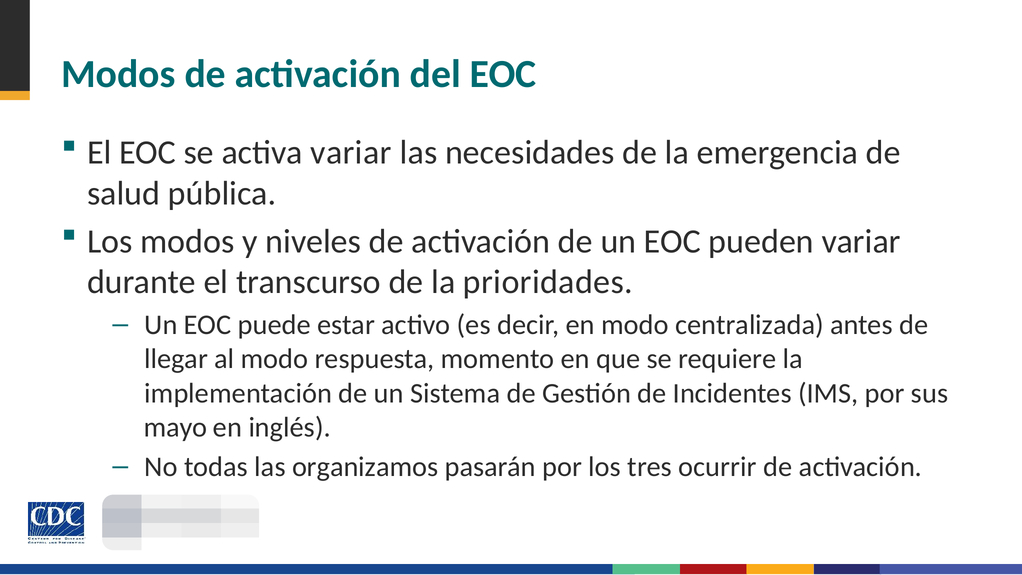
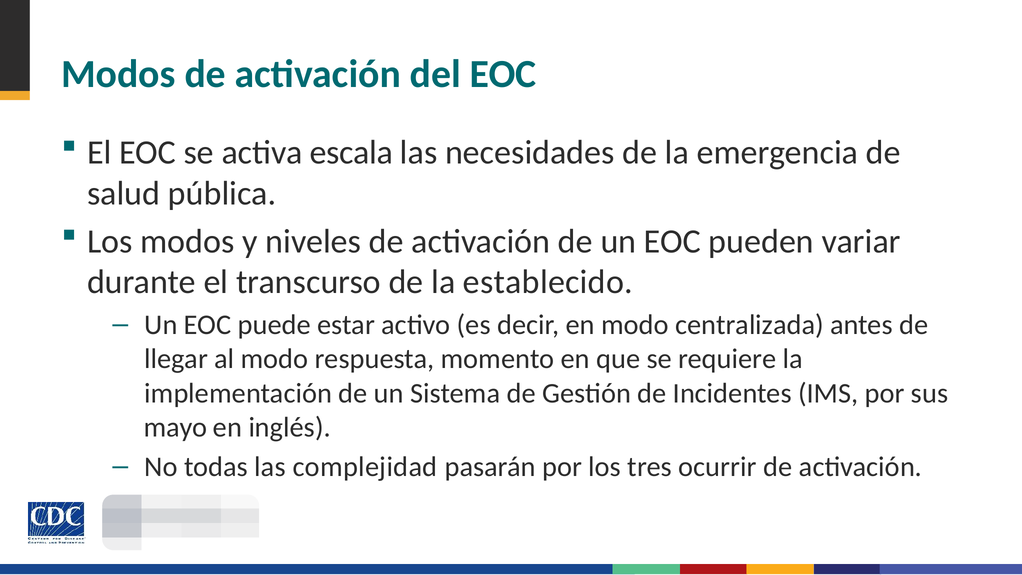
activa variar: variar -> escala
prioridades: prioridades -> establecido
organizamos: organizamos -> complejidad
